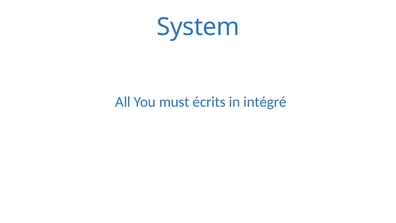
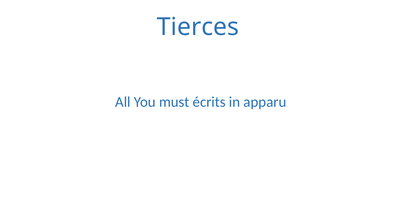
System: System -> Tierces
intégré: intégré -> apparu
